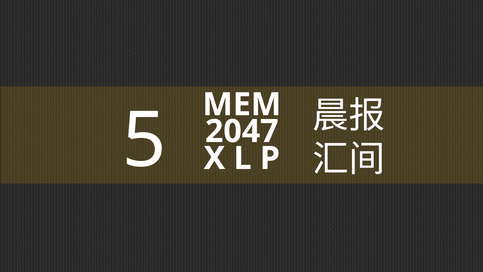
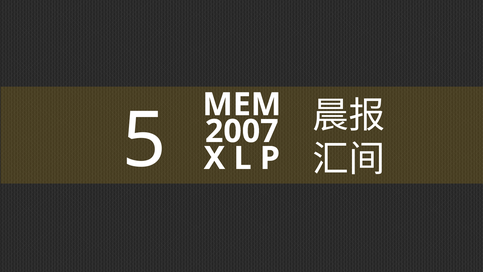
2047: 2047 -> 2007
